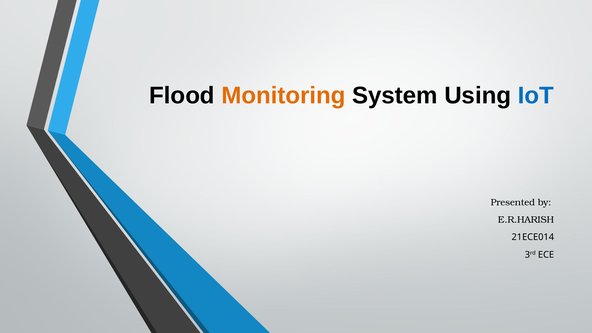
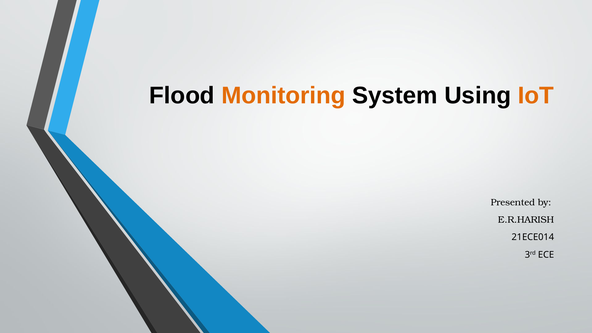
IoT colour: blue -> orange
